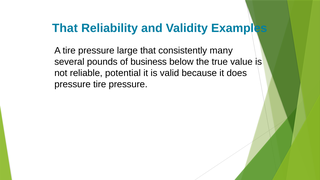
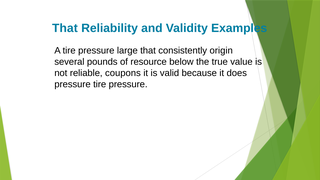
many: many -> origin
business: business -> resource
potential: potential -> coupons
